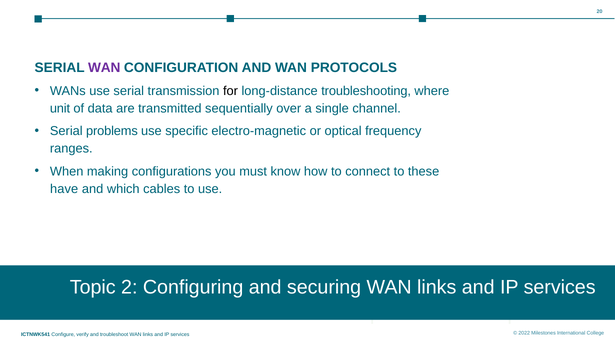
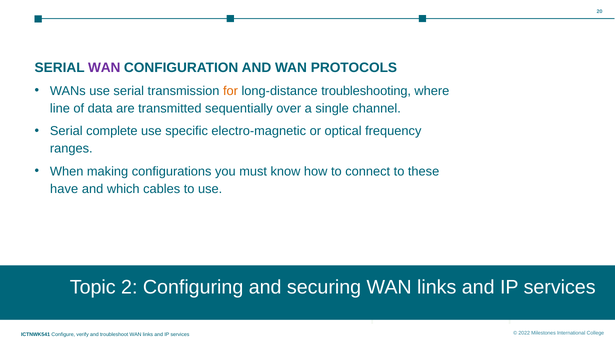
for colour: black -> orange
unit: unit -> line
problems: problems -> complete
